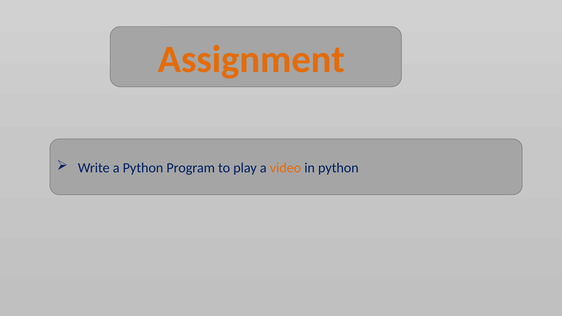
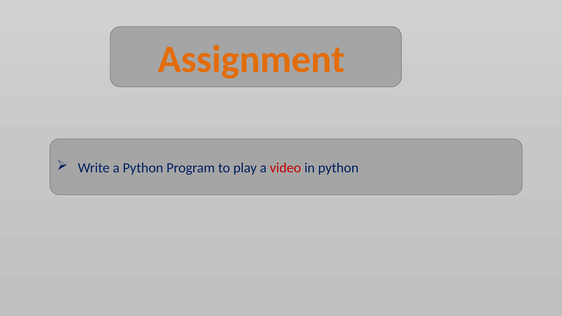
video colour: orange -> red
